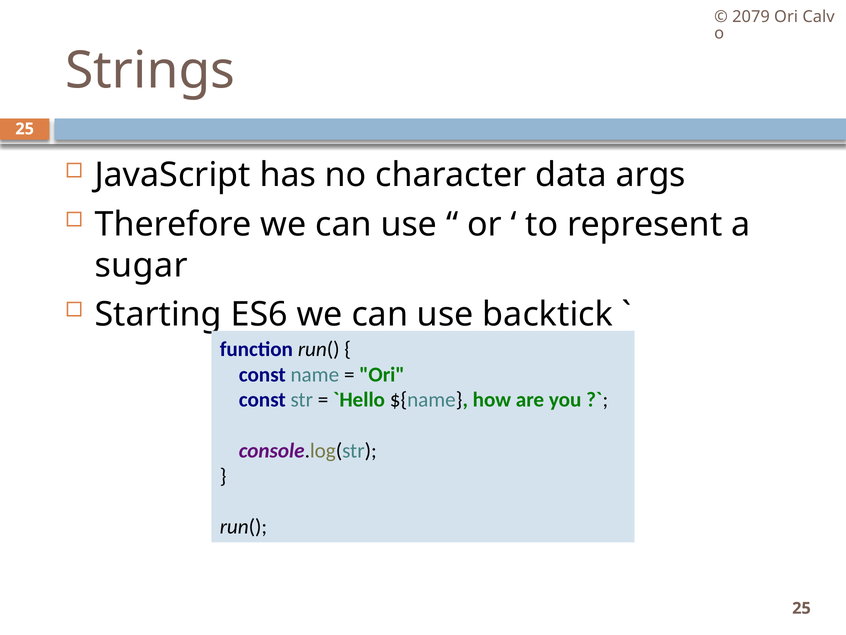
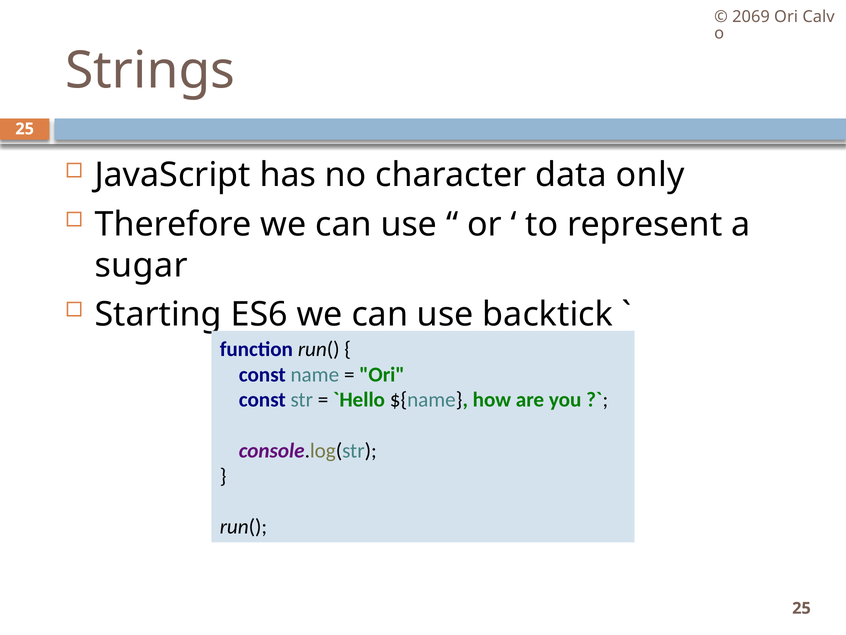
2079: 2079 -> 2069
args: args -> only
